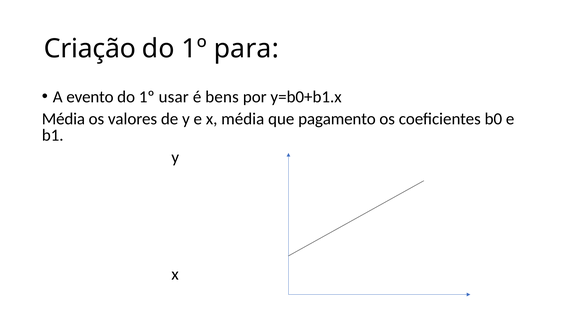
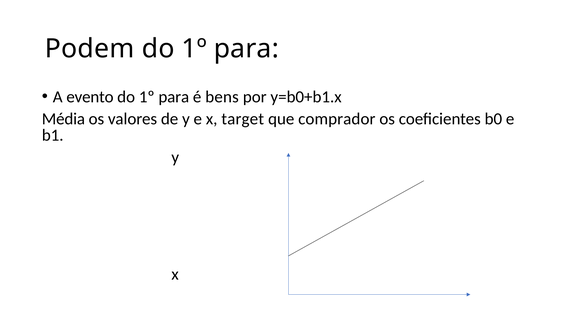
Criação: Criação -> Podem
usar at (174, 97): usar -> para
x média: média -> target
pagamento: pagamento -> comprador
